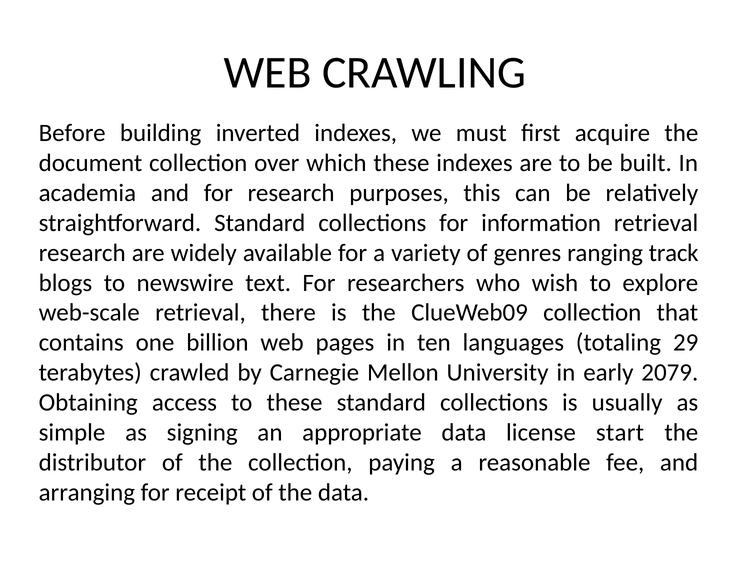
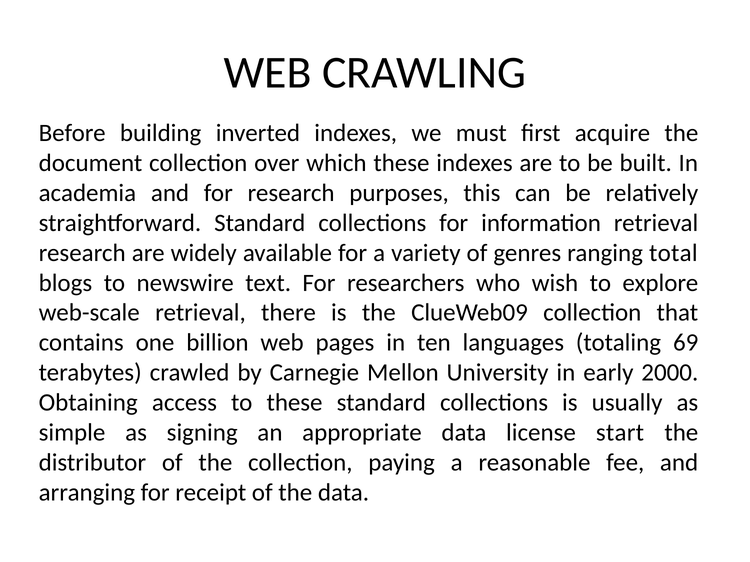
track: track -> total
29: 29 -> 69
2079: 2079 -> 2000
